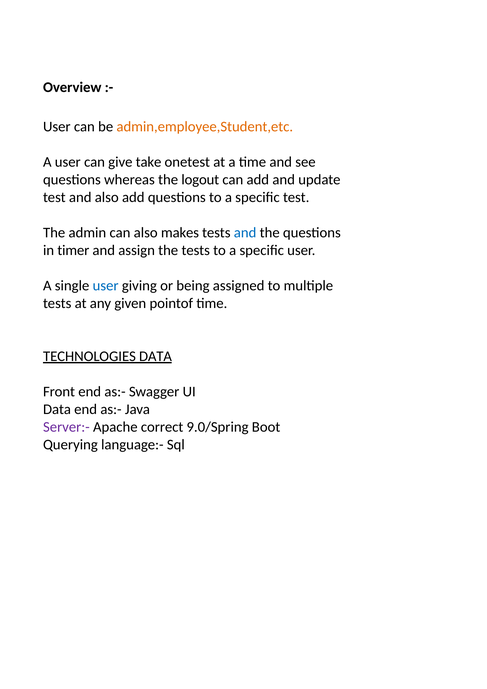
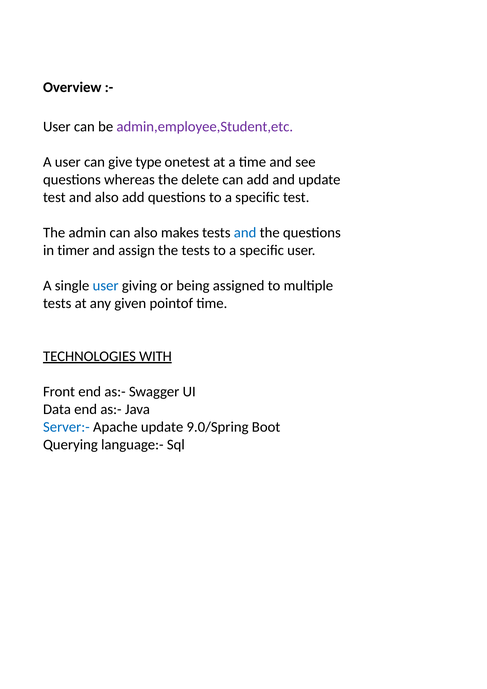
admin,employee,Student,etc colour: orange -> purple
take: take -> type
logout: logout -> delete
TECHNOLOGIES DATA: DATA -> WITH
Server:- colour: purple -> blue
Apache correct: correct -> update
